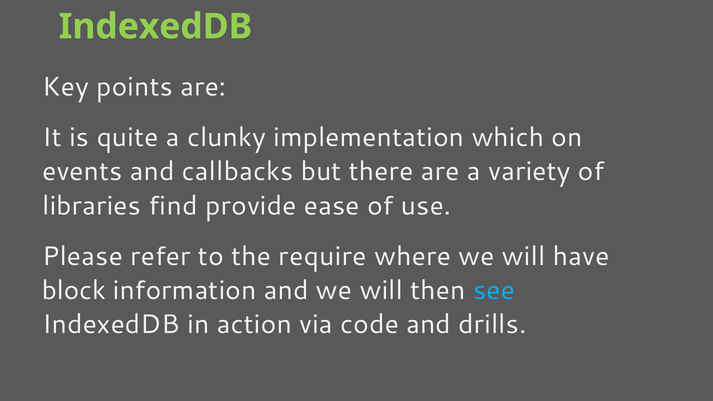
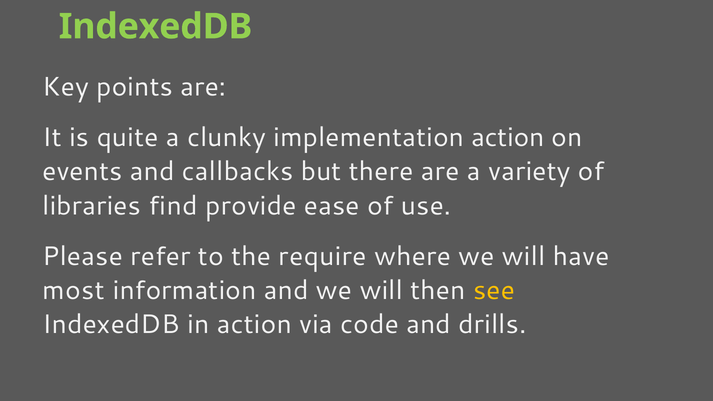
implementation which: which -> action
block: block -> most
see colour: light blue -> yellow
